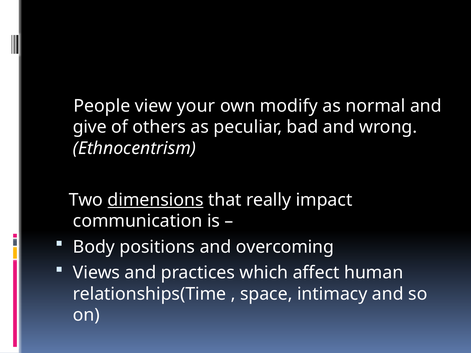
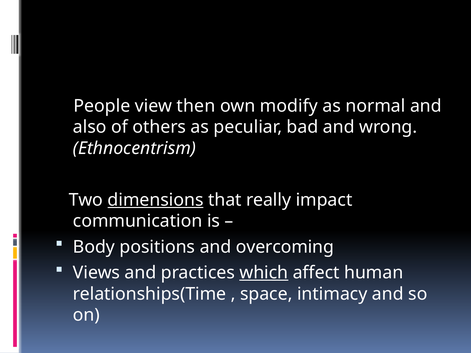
your: your -> then
give: give -> also
which underline: none -> present
